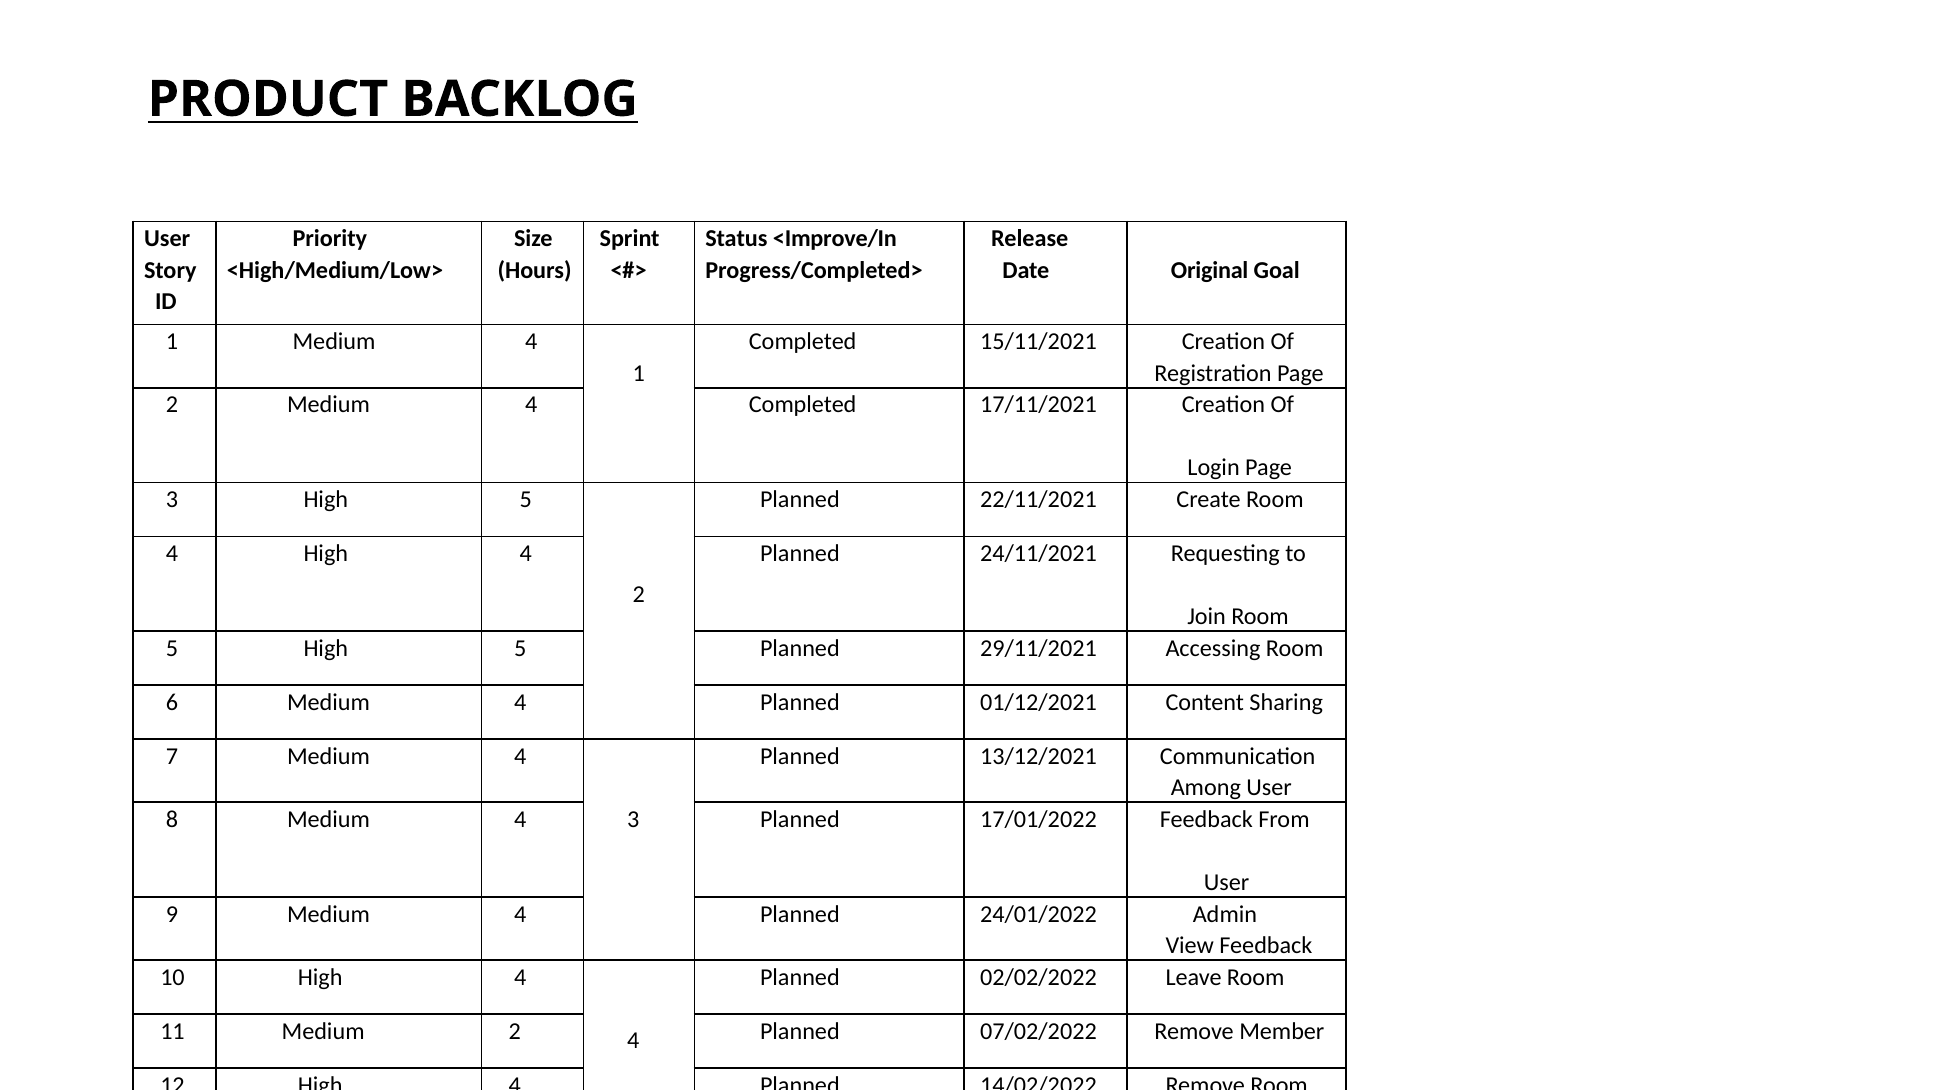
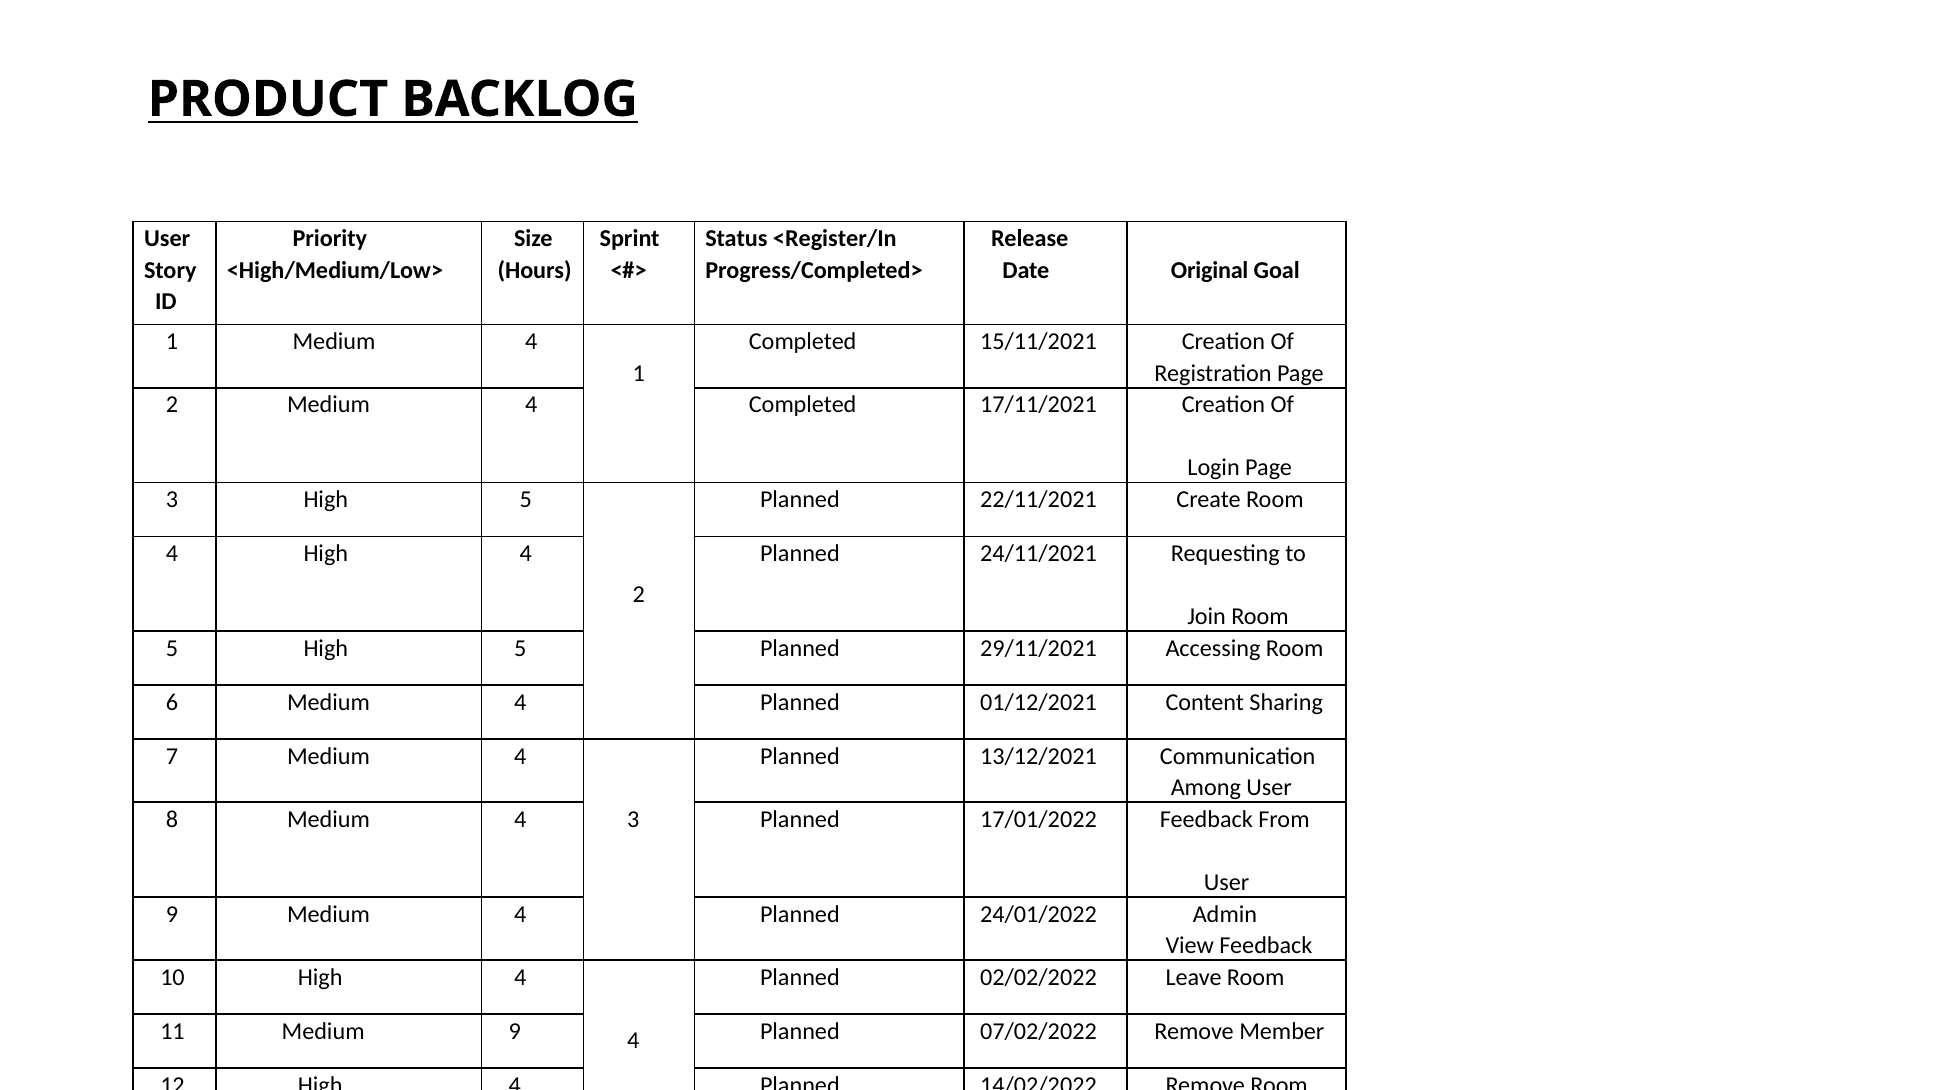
<Improve/In: <Improve/In -> <Register/In
Medium 2: 2 -> 9
